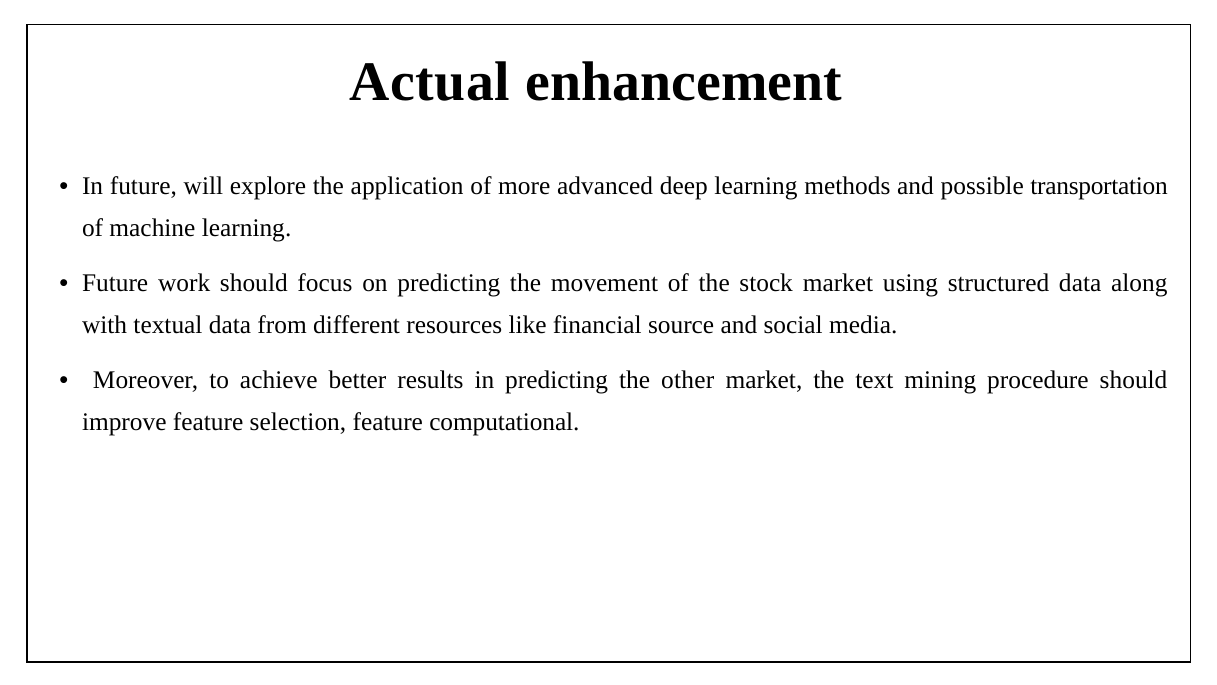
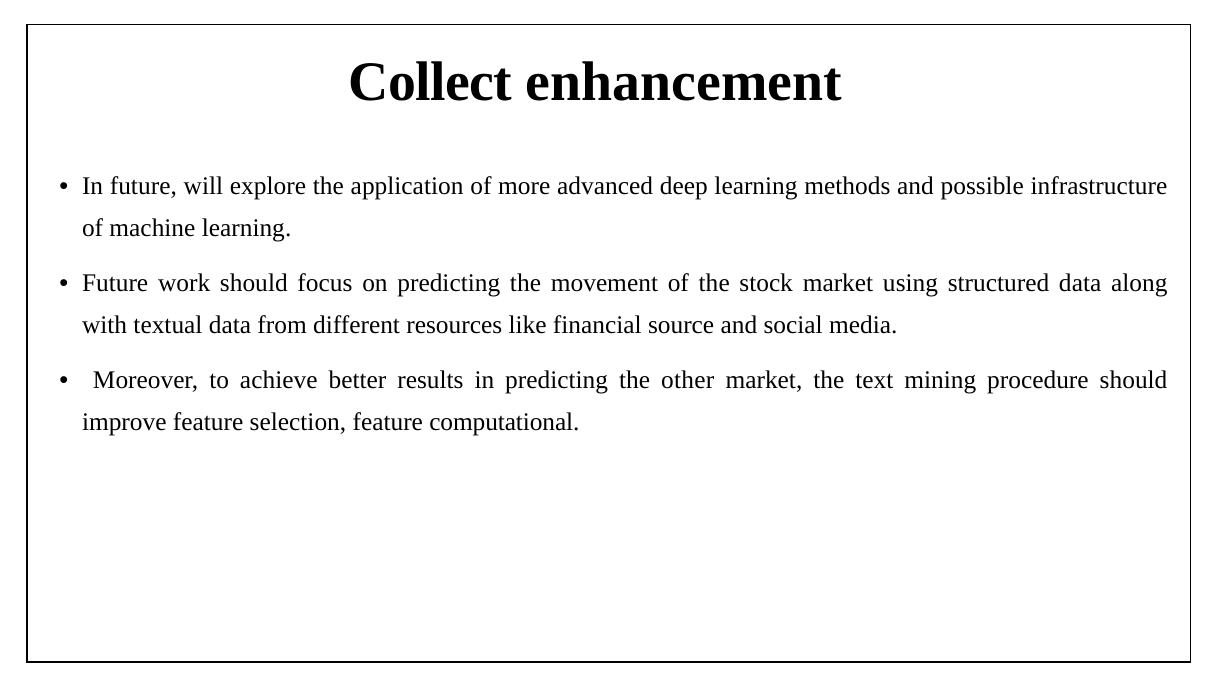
Actual: Actual -> Collect
transportation: transportation -> infrastructure
